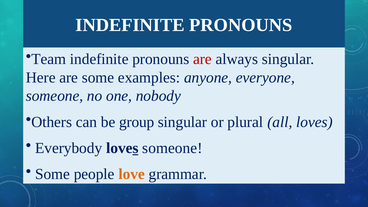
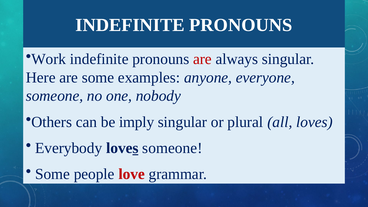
Team: Team -> Work
group: group -> imply
love colour: orange -> red
